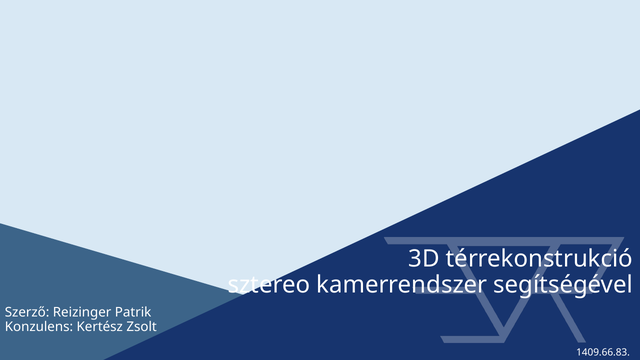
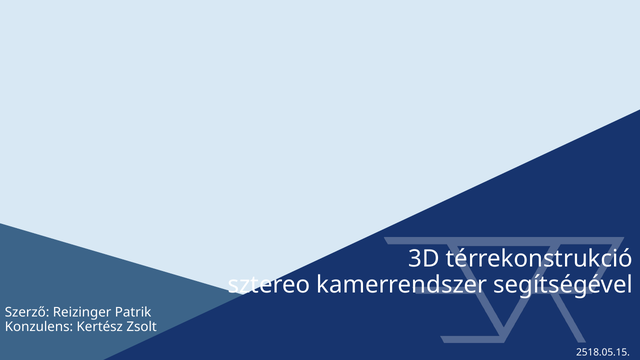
1409.66.83: 1409.66.83 -> 2518.05.15
